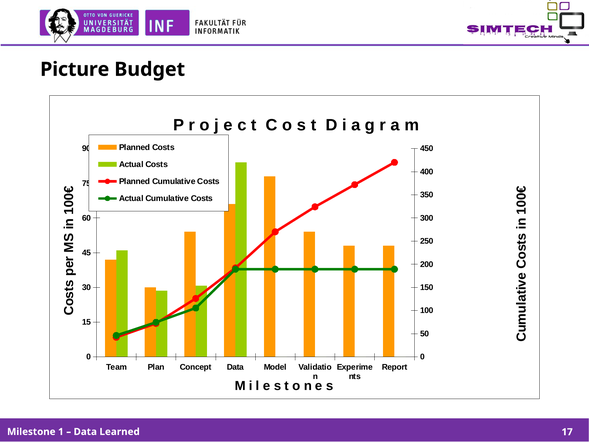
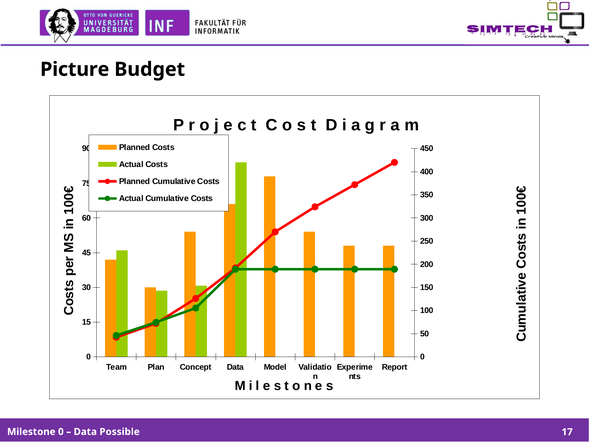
Milestone 1: 1 -> 0
Learned: Learned -> Possible
